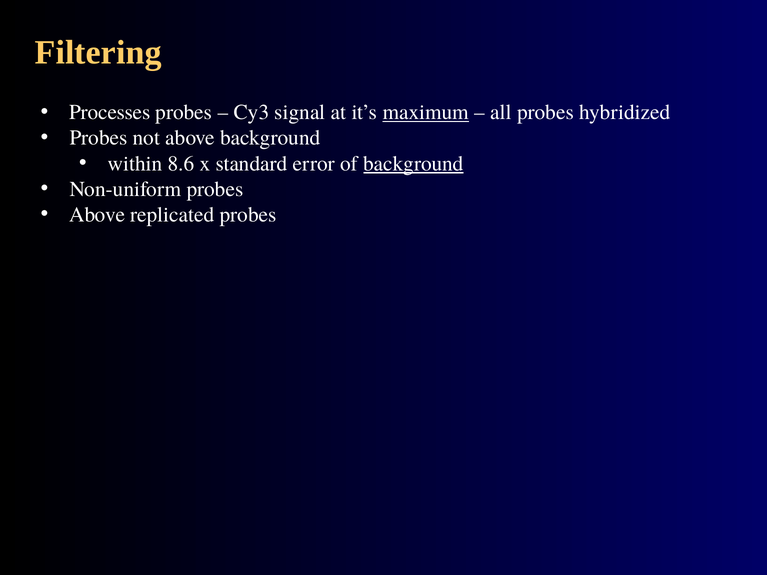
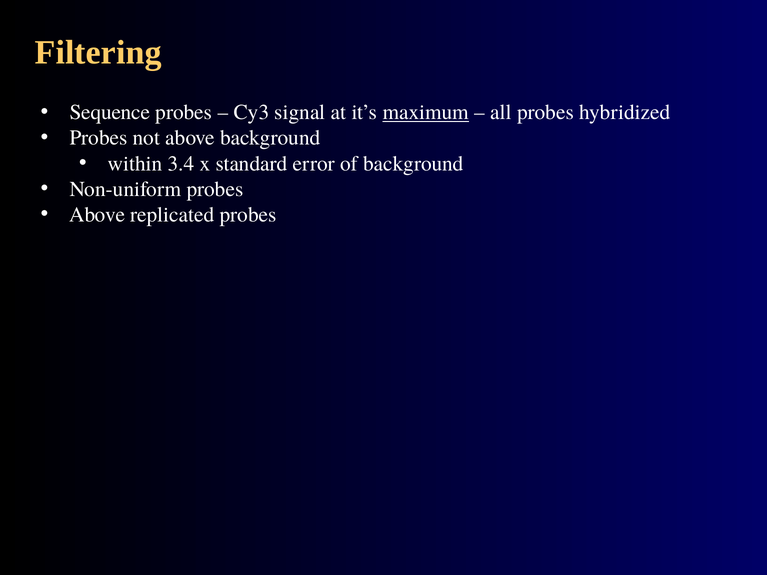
Processes: Processes -> Sequence
8.6: 8.6 -> 3.4
background at (413, 164) underline: present -> none
